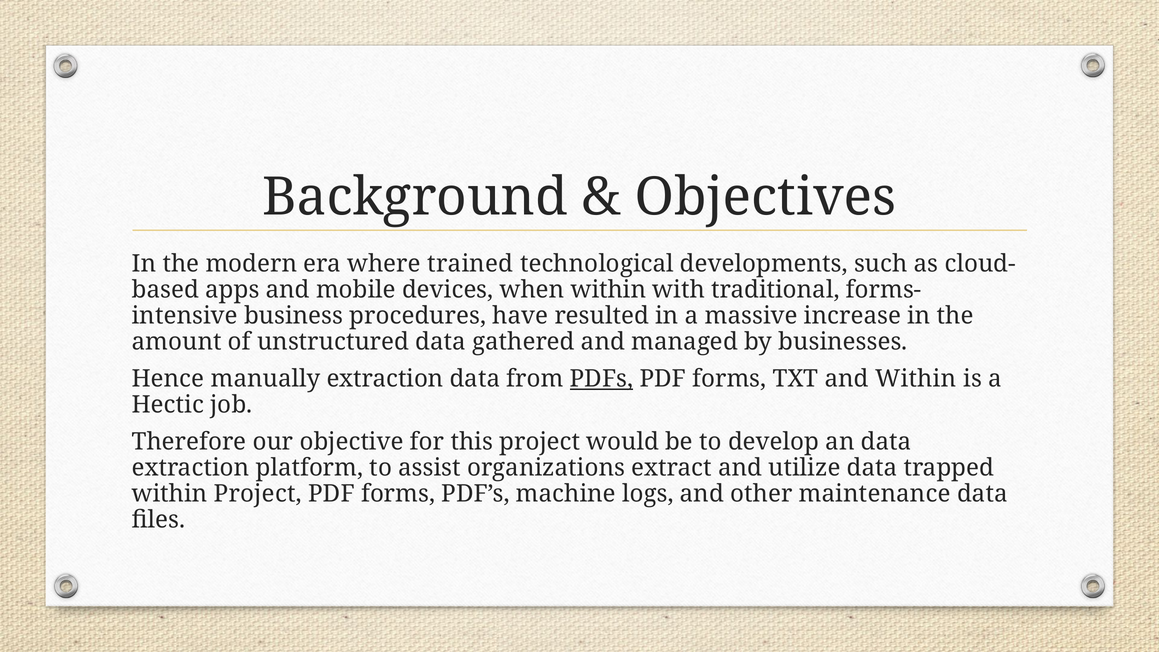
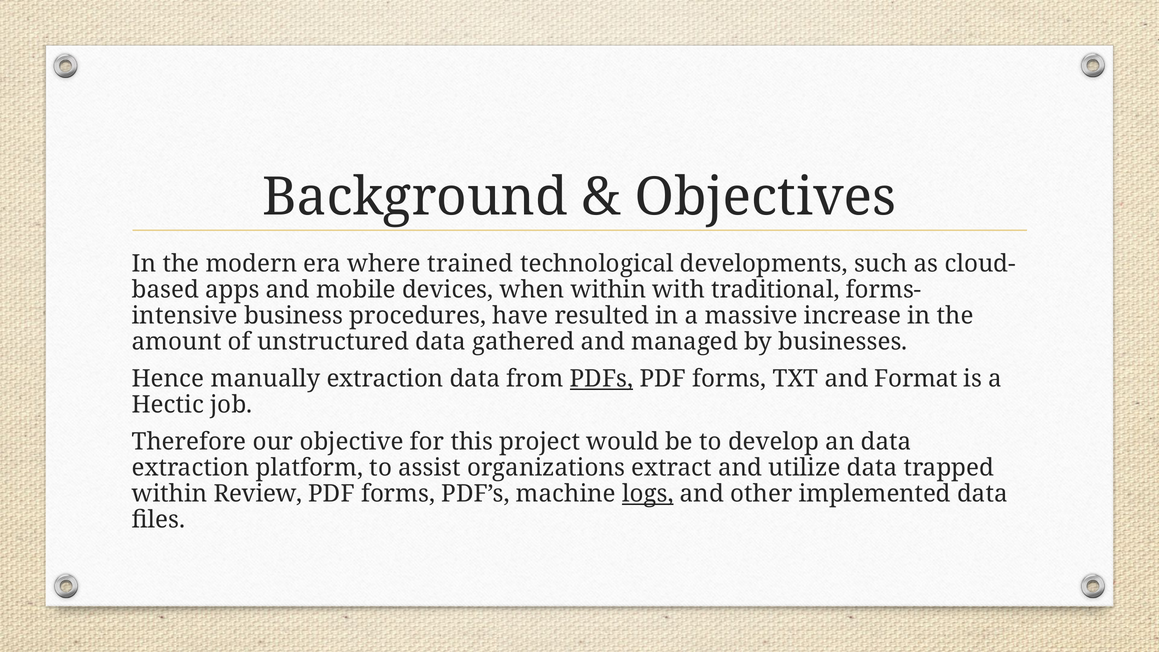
and Within: Within -> Format
within Project: Project -> Review
logs underline: none -> present
maintenance: maintenance -> implemented
